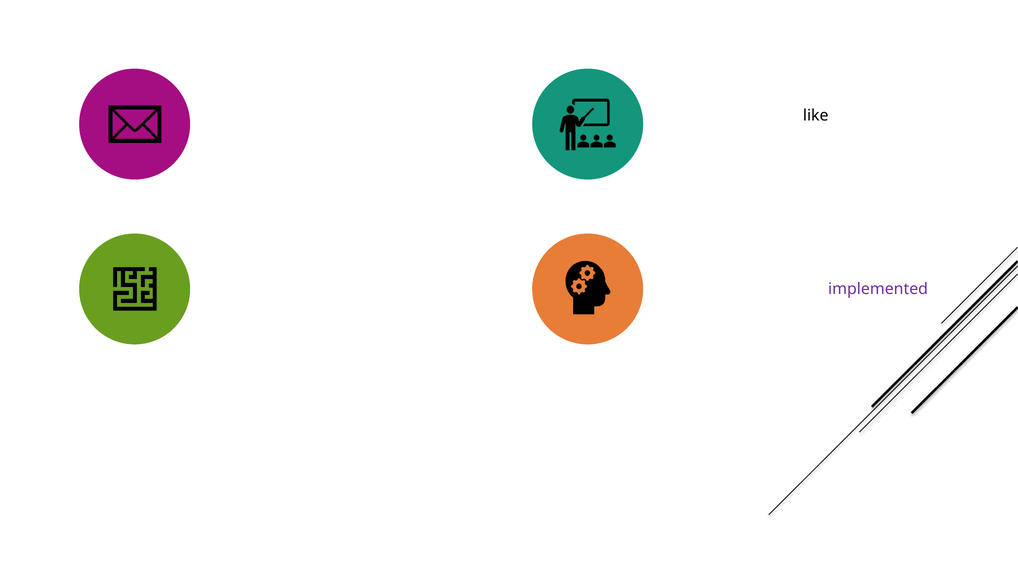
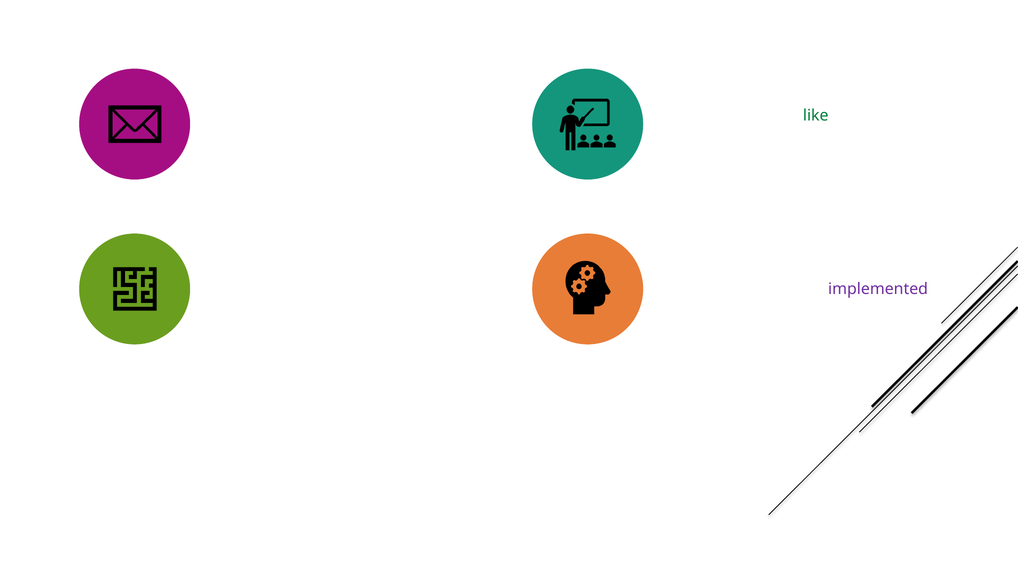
like at (816, 115) colour: black -> green
